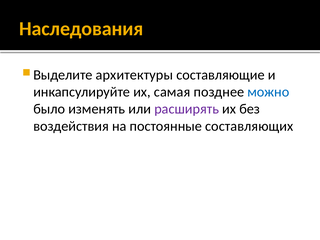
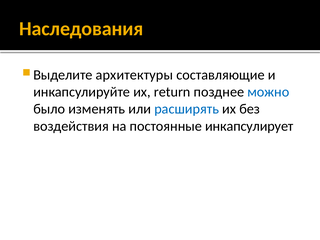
самая: самая -> return
расширять colour: purple -> blue
составляющих: составляющих -> инкапсулирует
